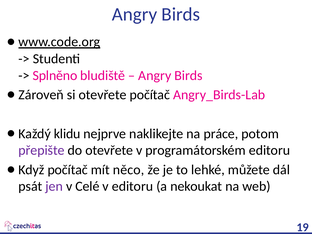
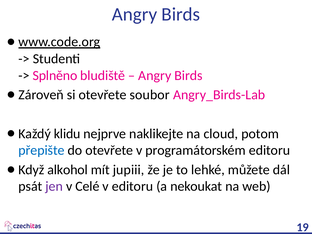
otevřete počítač: počítač -> soubor
práce: práce -> cloud
přepište colour: purple -> blue
počítač at (68, 170): počítač -> alkohol
něco: něco -> jupiii
